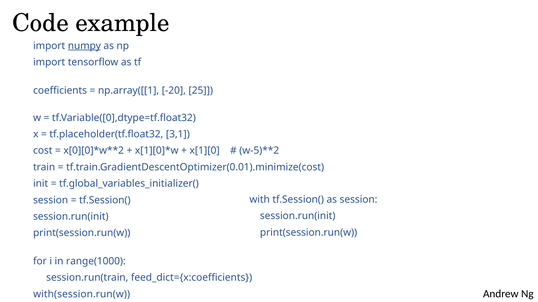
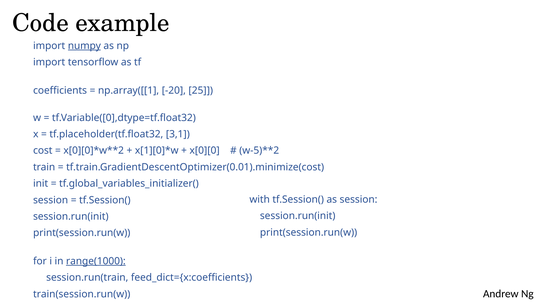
x[1][0: x[1][0 -> x[0][0
range(1000 underline: none -> present
with(session.run(w: with(session.run(w -> train(session.run(w
